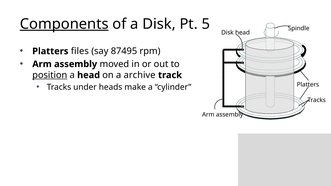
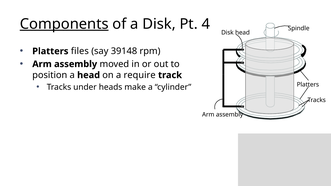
5: 5 -> 4
87495: 87495 -> 39148
position underline: present -> none
archive: archive -> require
